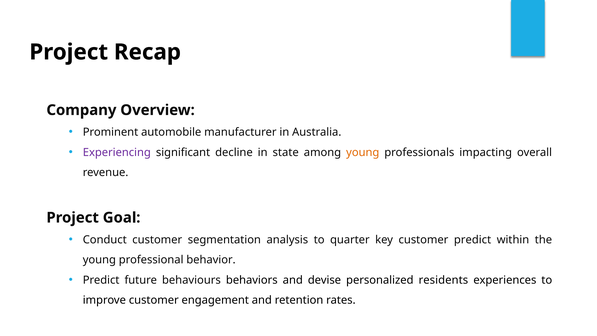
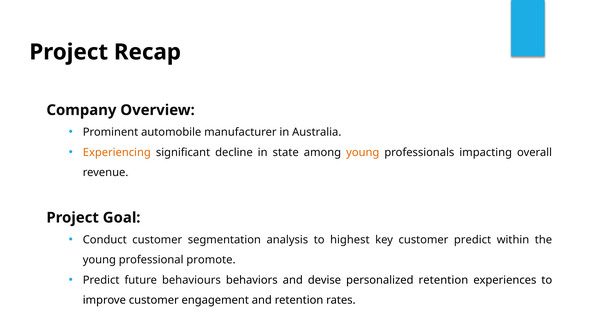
Experiencing colour: purple -> orange
quarter: quarter -> highest
behavior: behavior -> promote
personalized residents: residents -> retention
